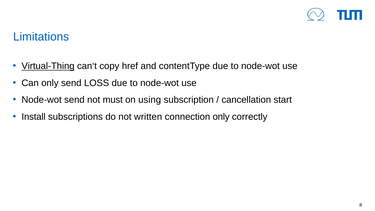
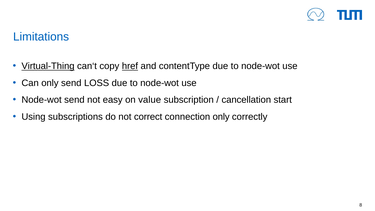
href underline: none -> present
must: must -> easy
using: using -> value
Install: Install -> Using
written: written -> correct
